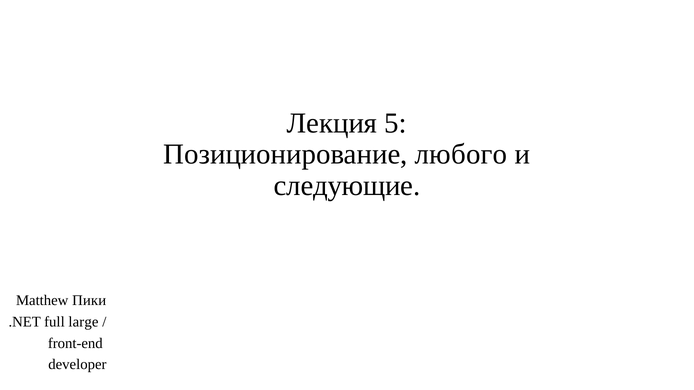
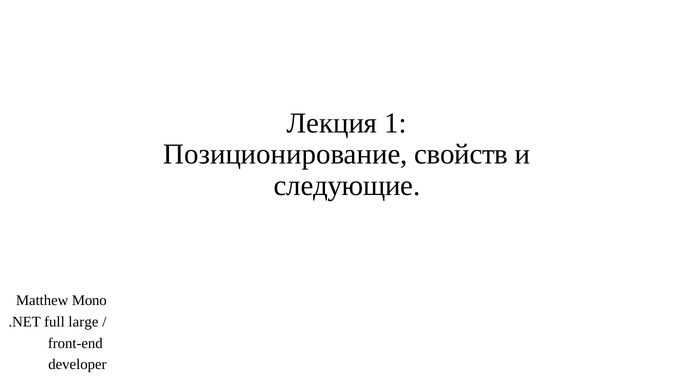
5: 5 -> 1
любого: любого -> свойств
Пики: Пики -> Mono
